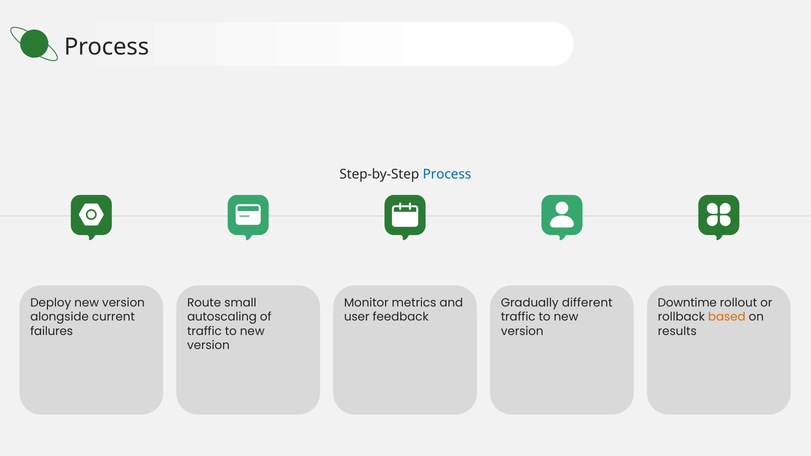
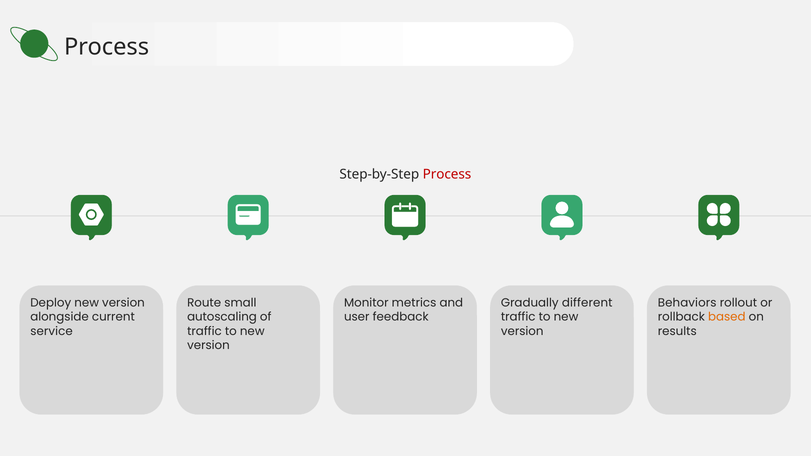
Process at (447, 174) colour: blue -> red
Downtime: Downtime -> Behaviors
failures: failures -> service
